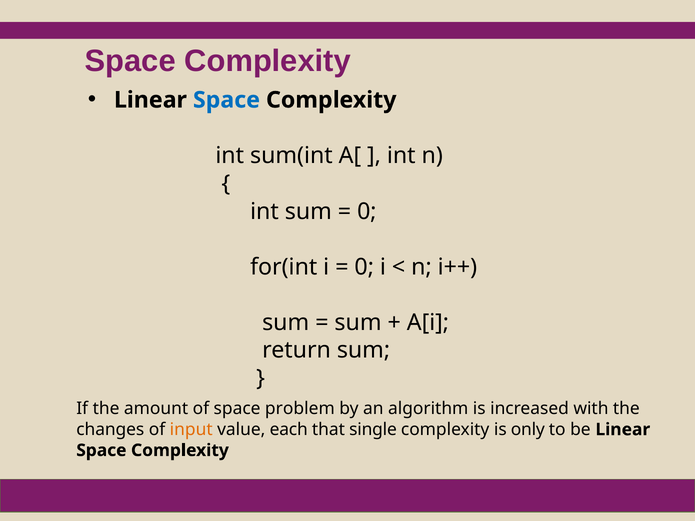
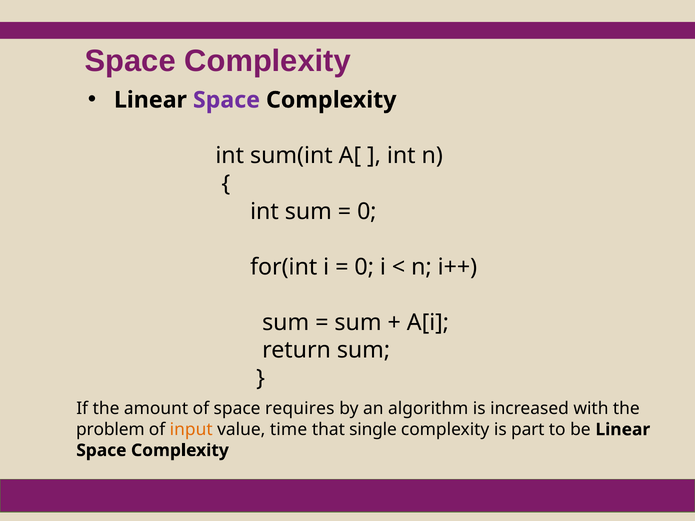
Space at (226, 100) colour: blue -> purple
problem: problem -> requires
changes: changes -> problem
each: each -> time
only: only -> part
